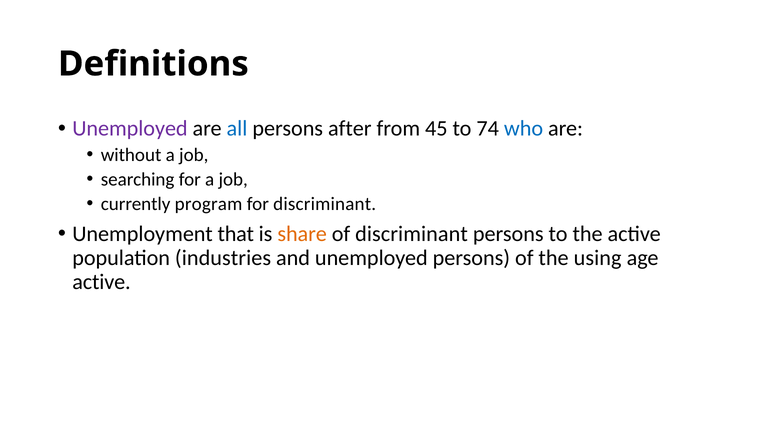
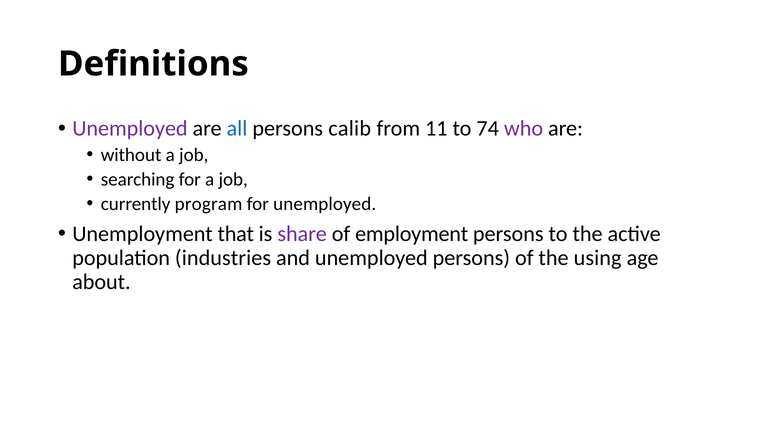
after: after -> calib
45: 45 -> 11
who colour: blue -> purple
for discriminant: discriminant -> unemployed
share colour: orange -> purple
of discriminant: discriminant -> employment
active at (101, 282): active -> about
